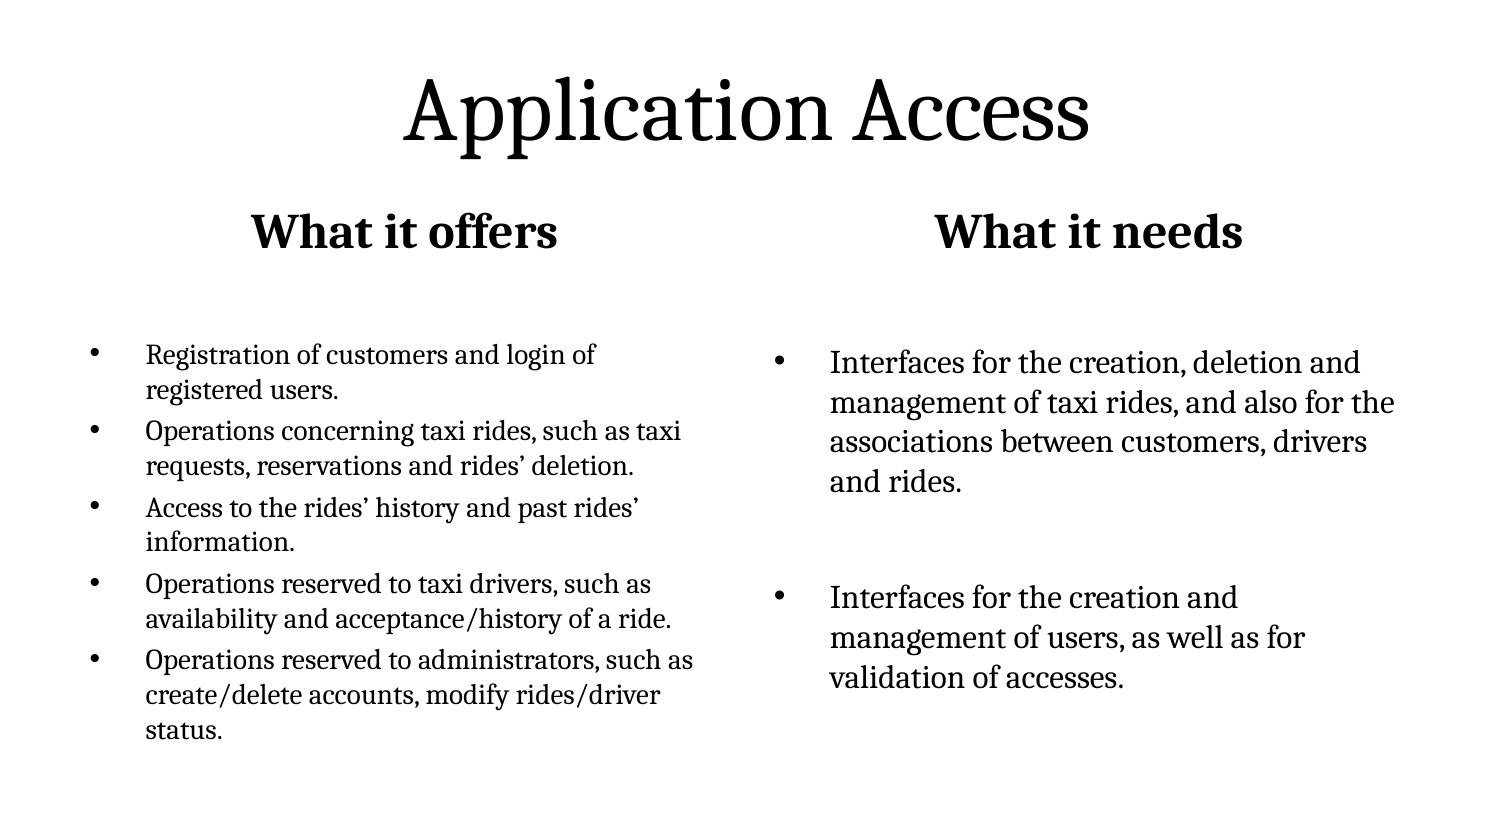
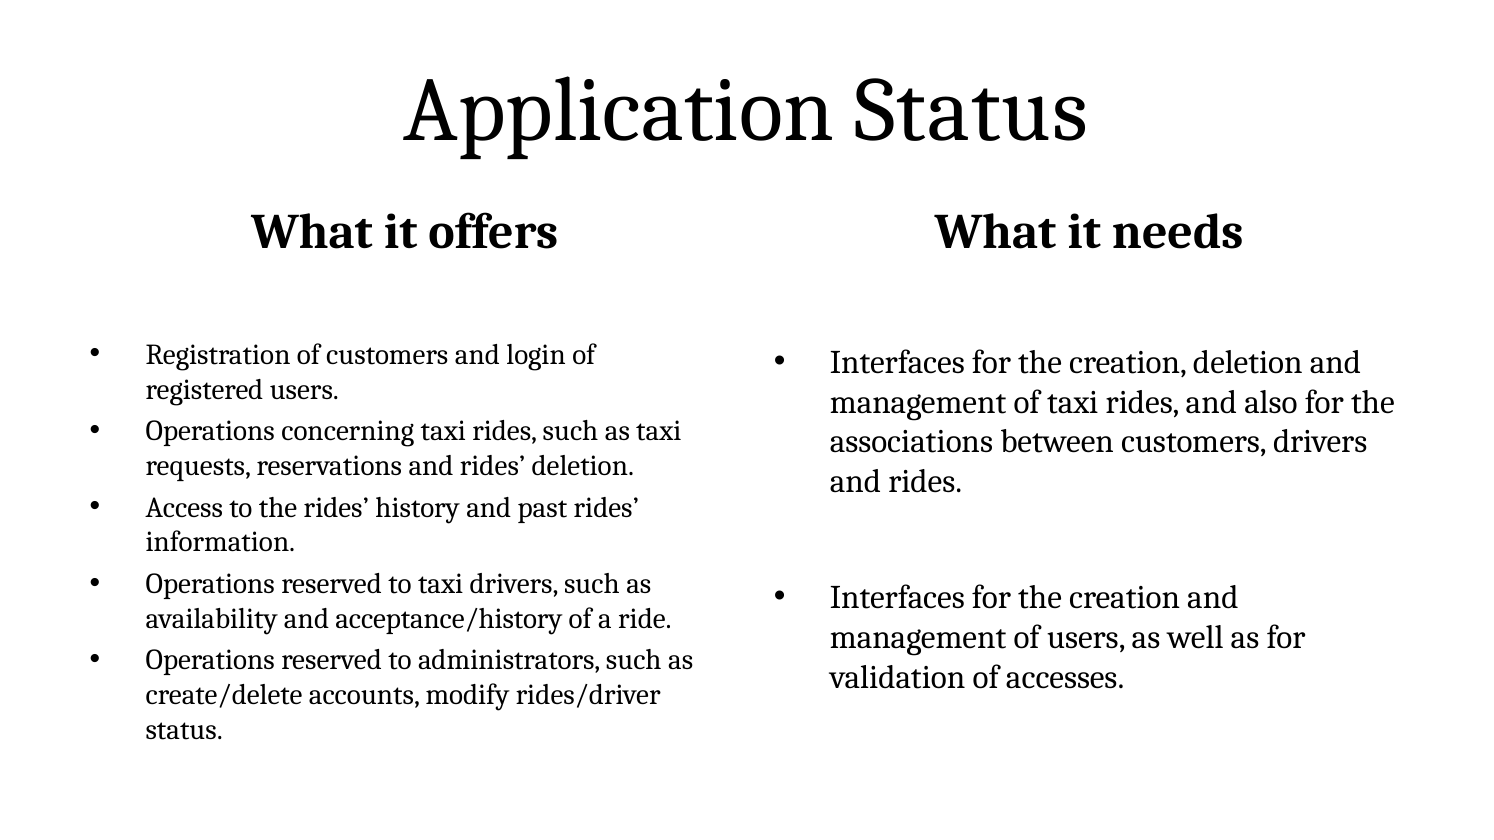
Application Access: Access -> Status
